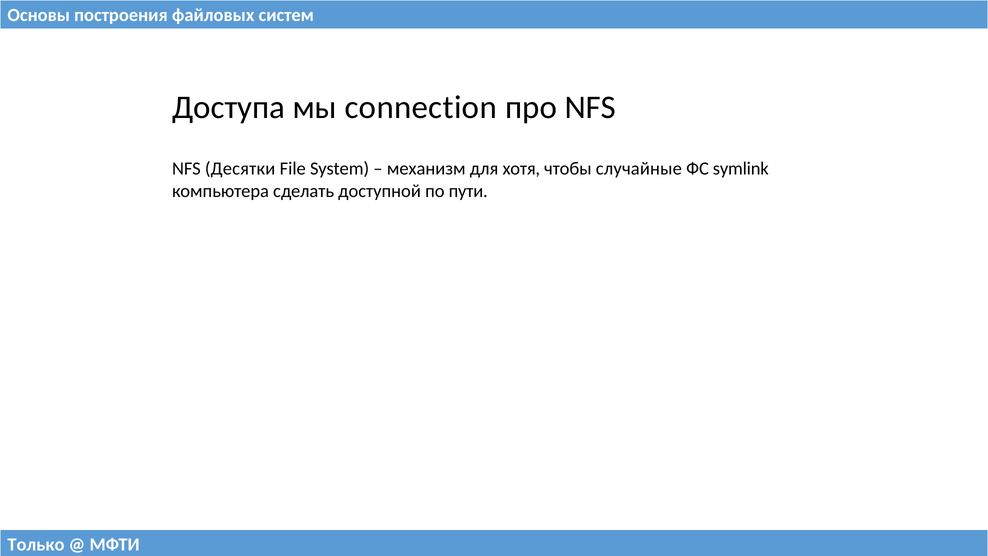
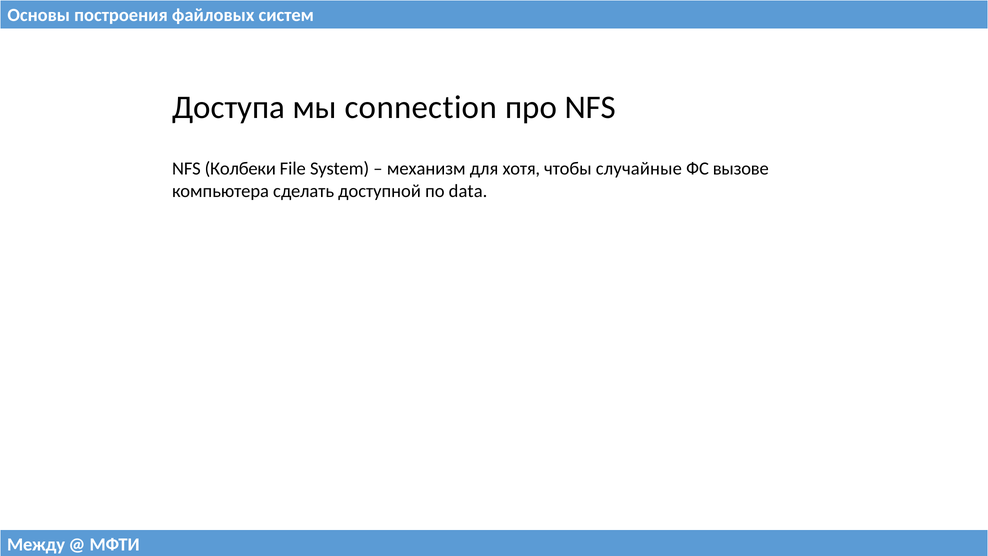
Десятки: Десятки -> Колбеки
symlink: symlink -> вызове
пути: пути -> data
Только: Только -> Между
